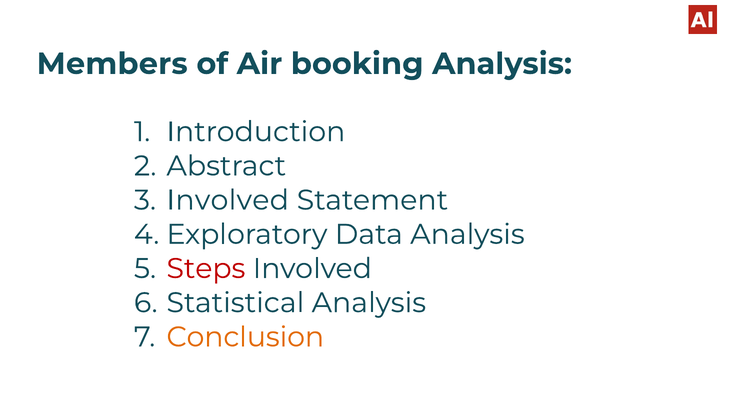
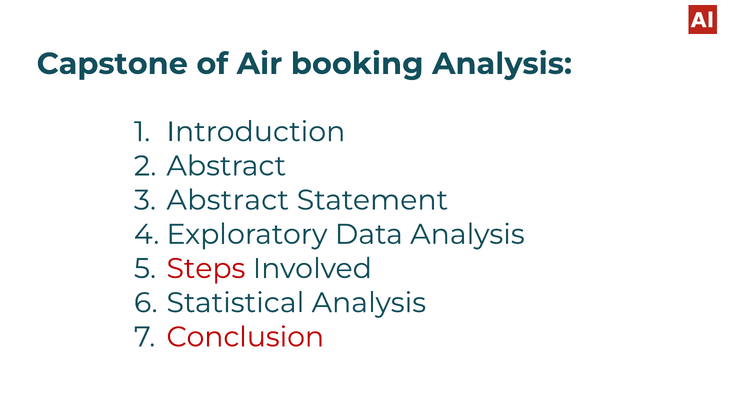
Members: Members -> Capstone
Involved at (228, 200): Involved -> Abstract
Conclusion colour: orange -> red
